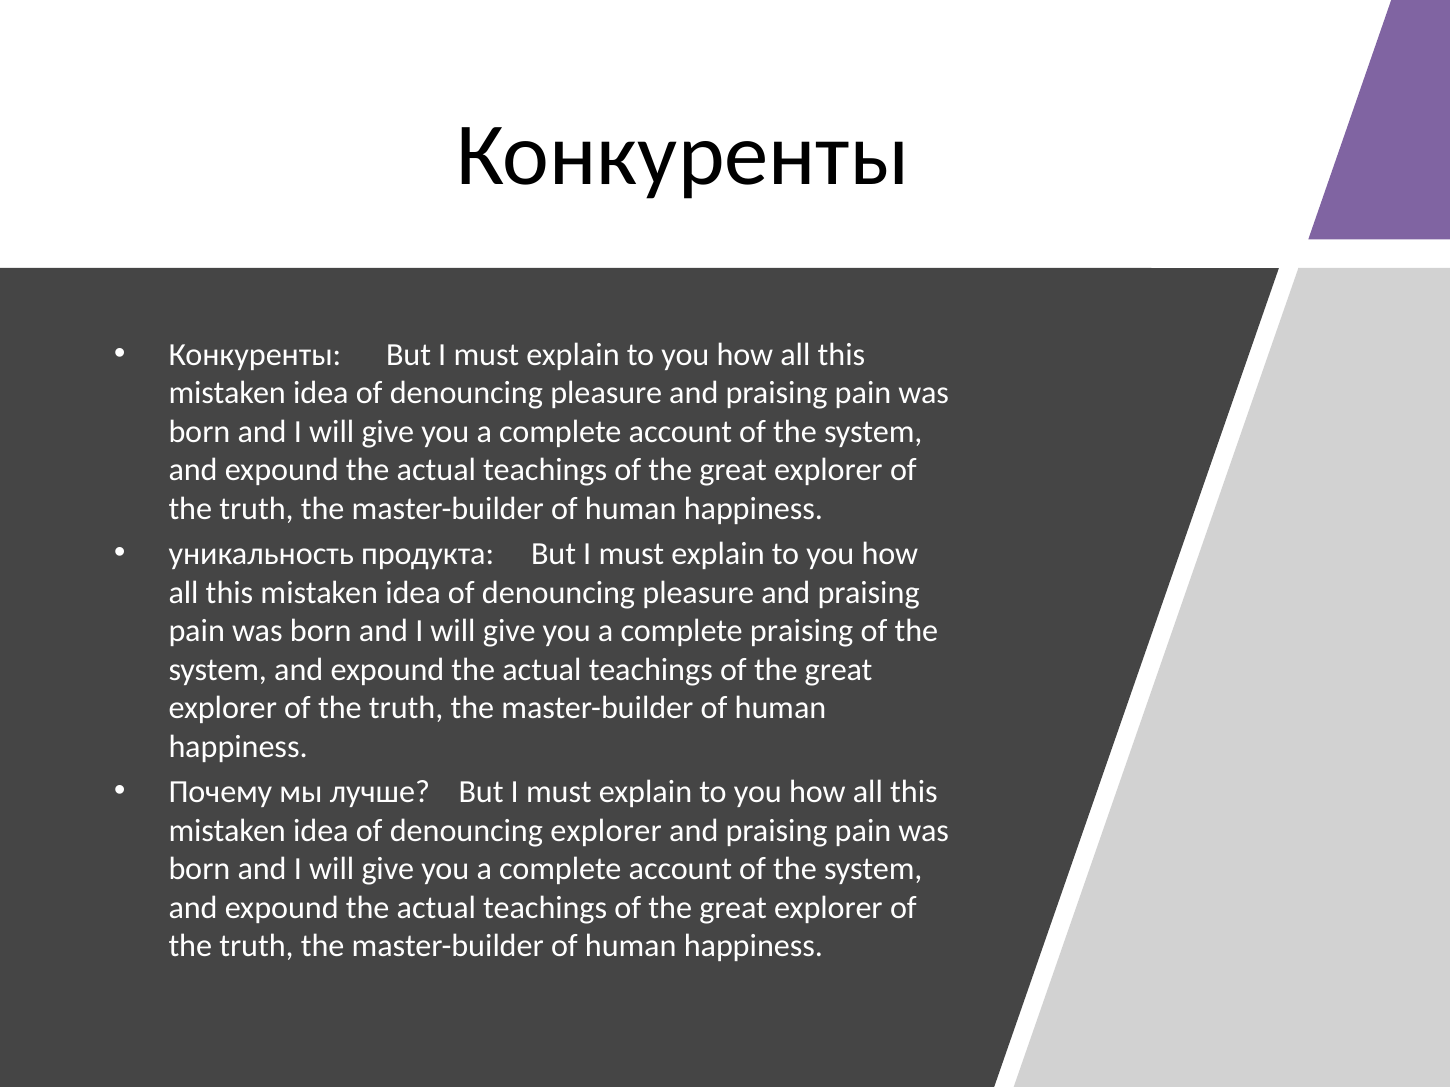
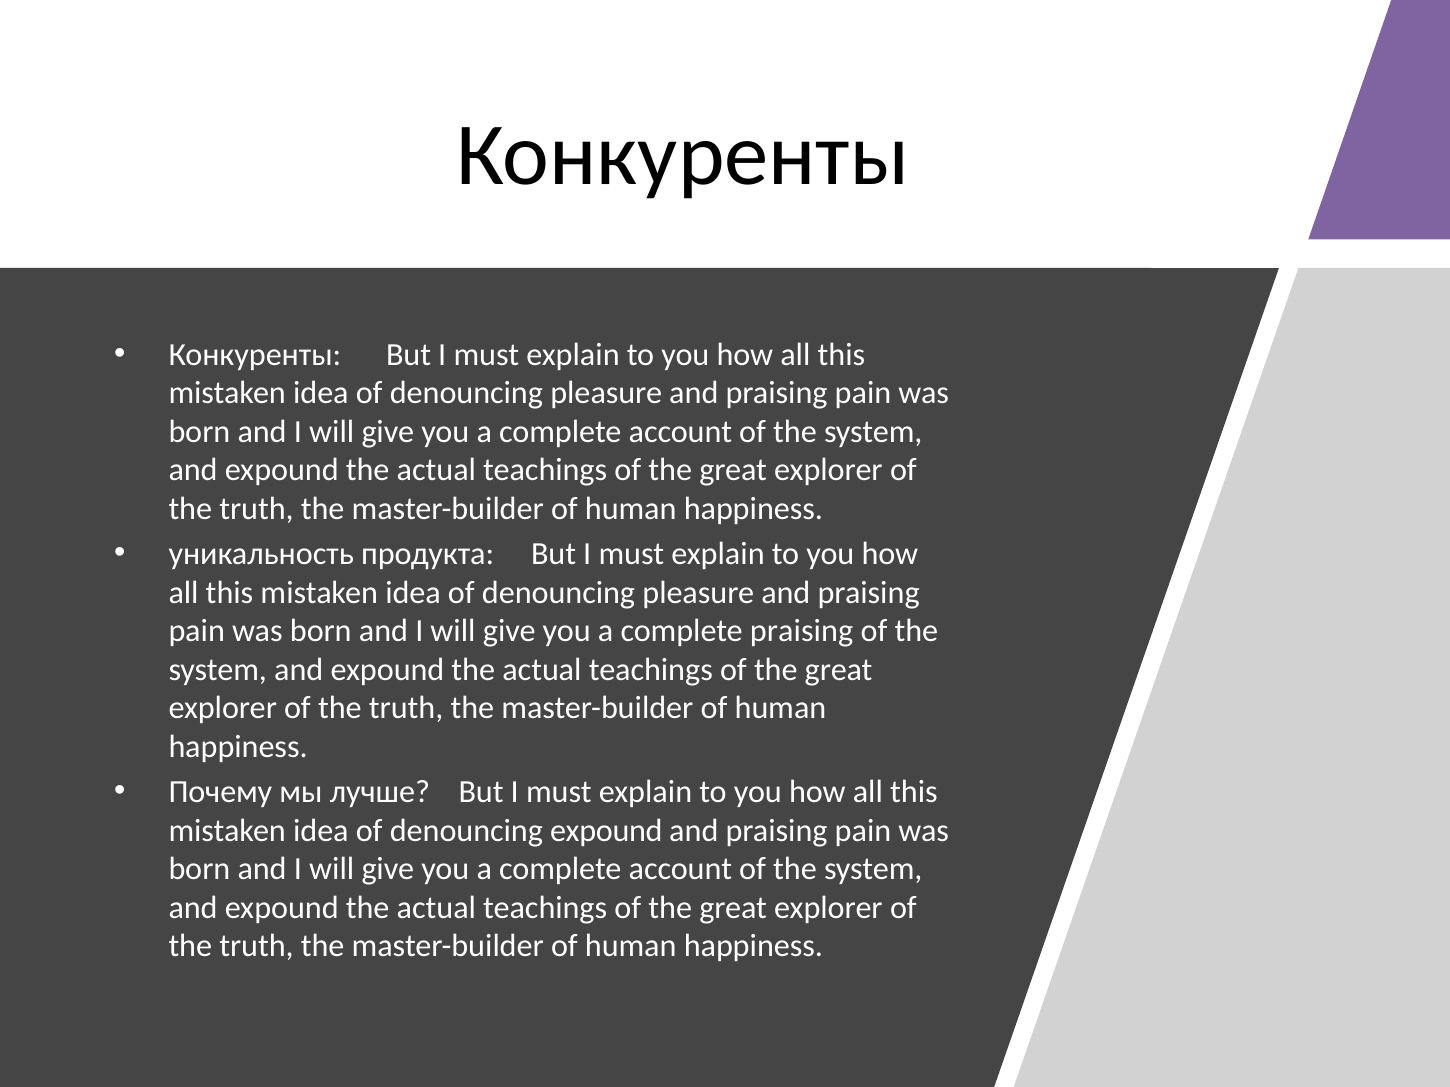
denouncing explorer: explorer -> expound
